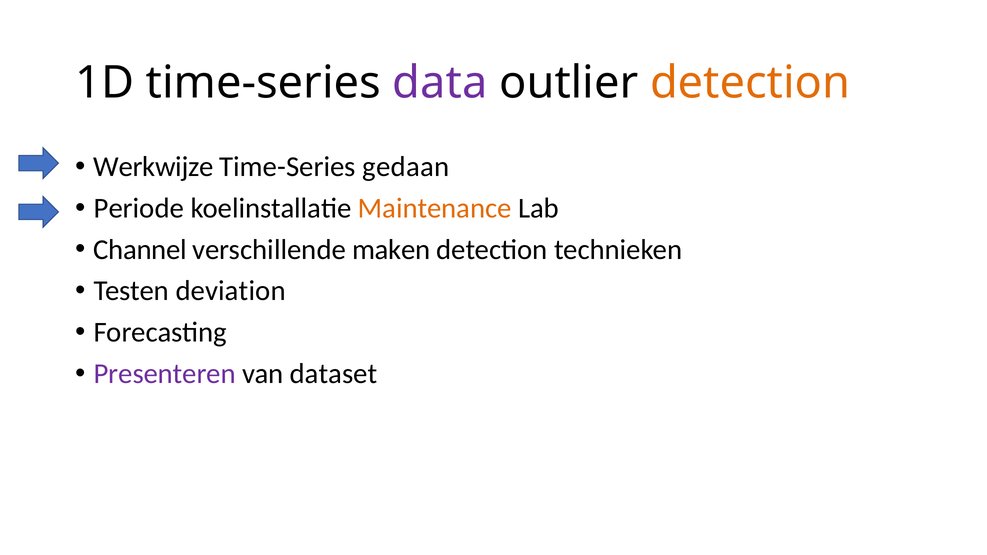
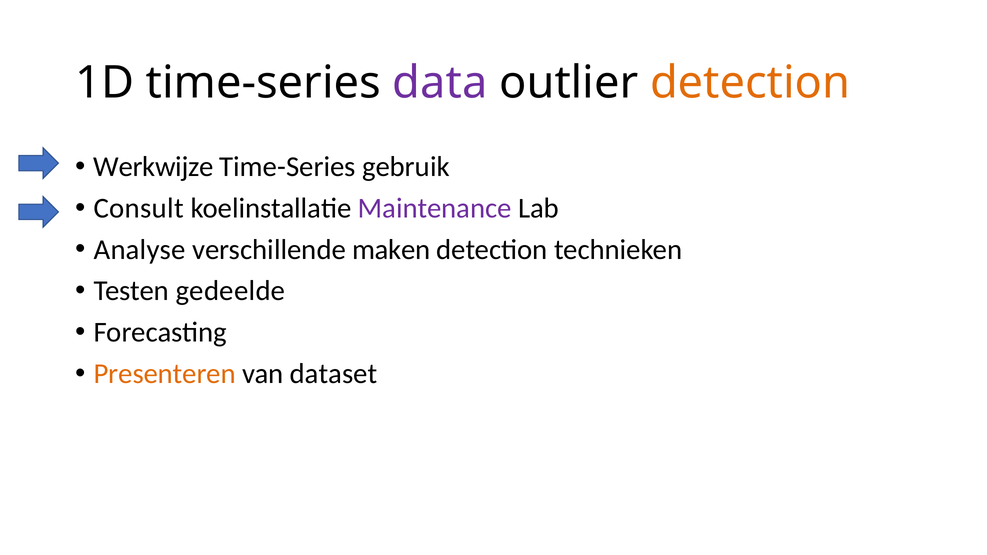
gedaan: gedaan -> gebruik
Periode: Periode -> Consult
Maintenance colour: orange -> purple
Channel: Channel -> Analyse
deviation: deviation -> gedeelde
Presenteren colour: purple -> orange
